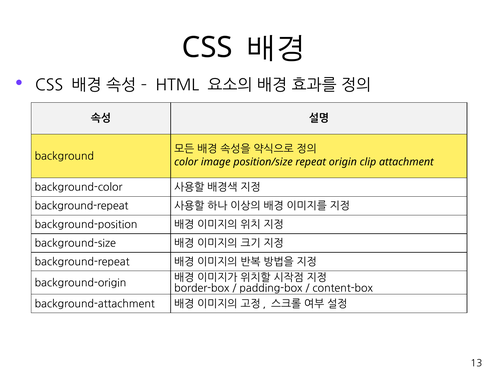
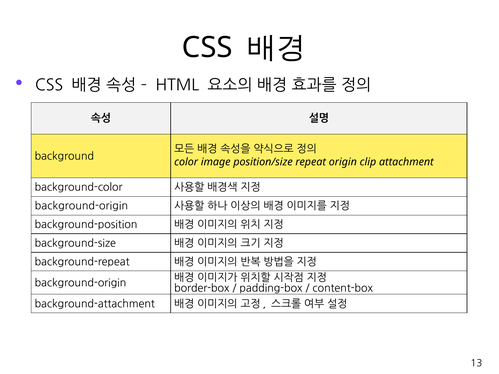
background-repeat at (82, 206): background-repeat -> background-origin
